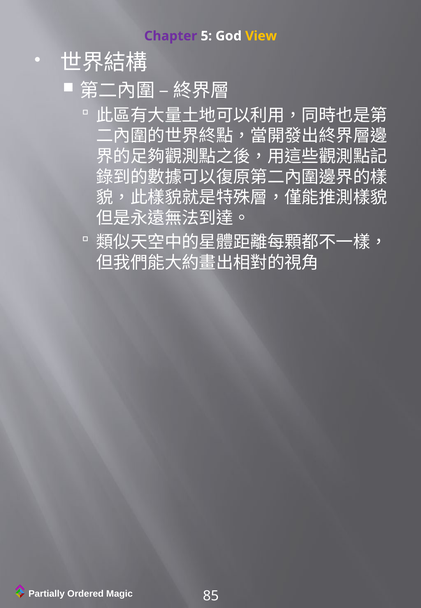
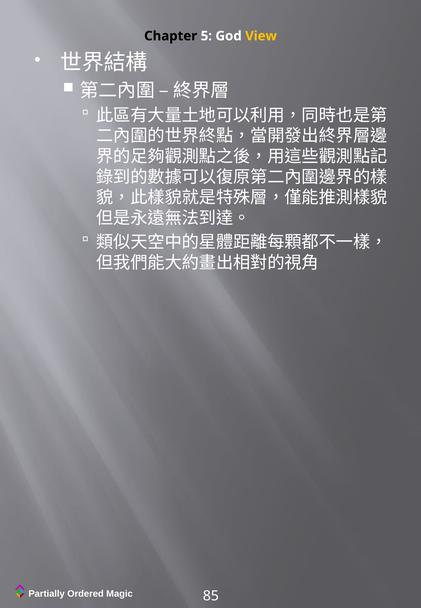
Chapter colour: purple -> black
